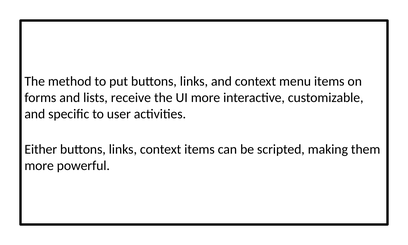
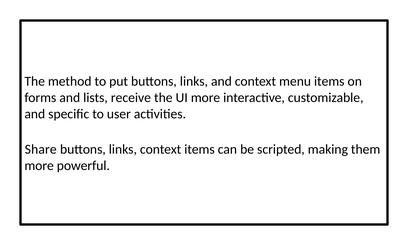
Either: Either -> Share
